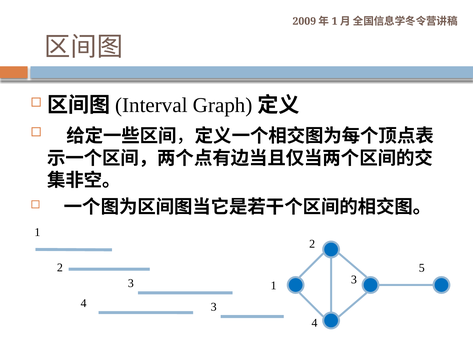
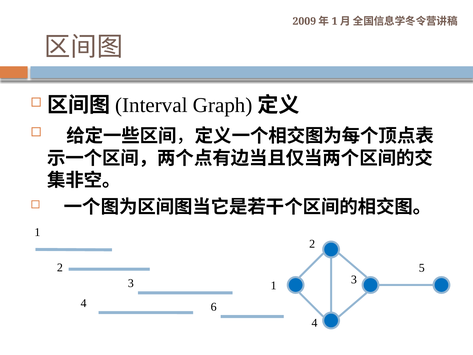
4 3: 3 -> 6
